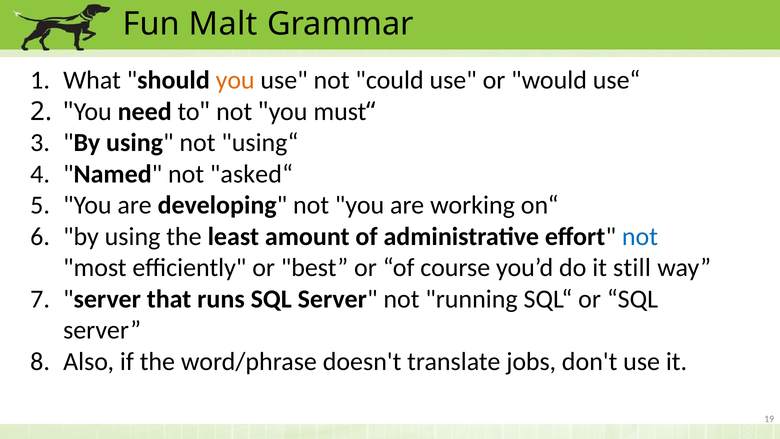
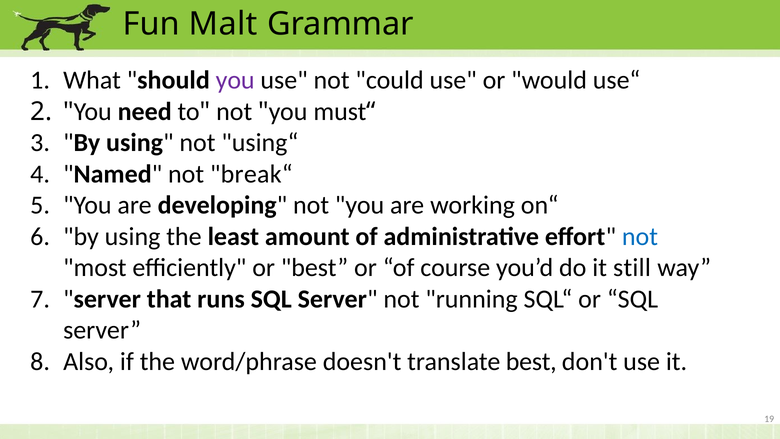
you at (235, 80) colour: orange -> purple
asked“: asked“ -> break“
translate jobs: jobs -> best
